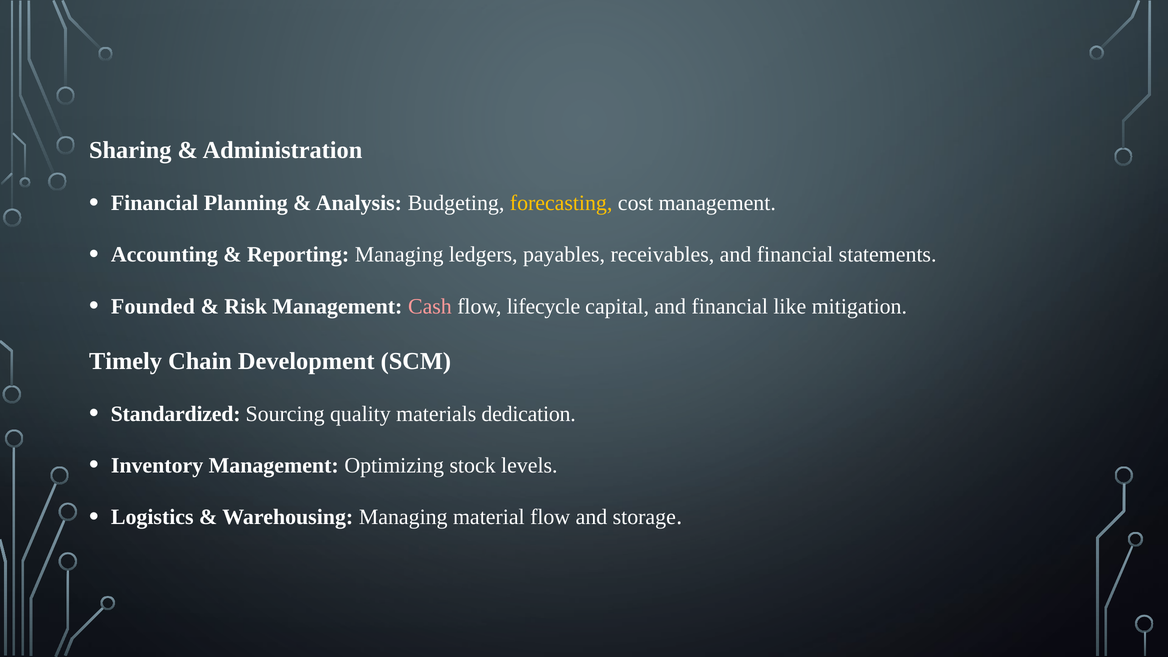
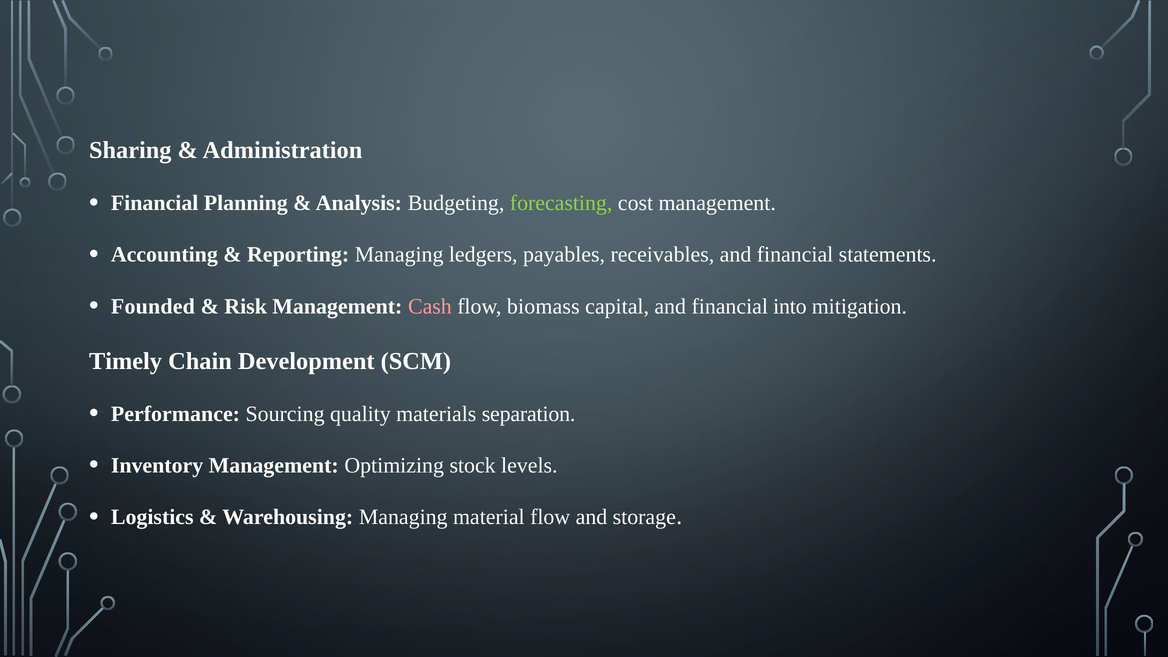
forecasting colour: yellow -> light green
lifecycle: lifecycle -> biomass
like: like -> into
Standardized: Standardized -> Performance
dedication: dedication -> separation
